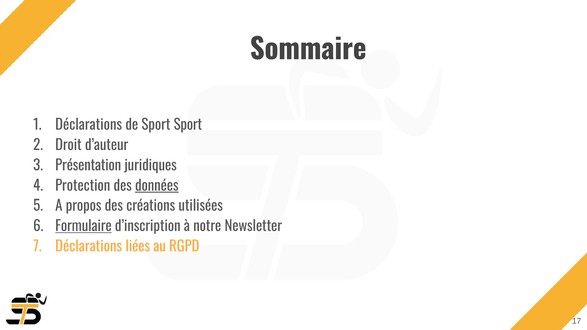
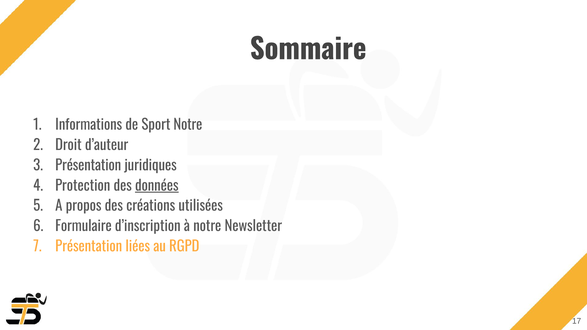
Déclarations at (89, 125): Déclarations -> Informations
Sport Sport: Sport -> Notre
Formulaire underline: present -> none
Déclarations at (89, 247): Déclarations -> Présentation
